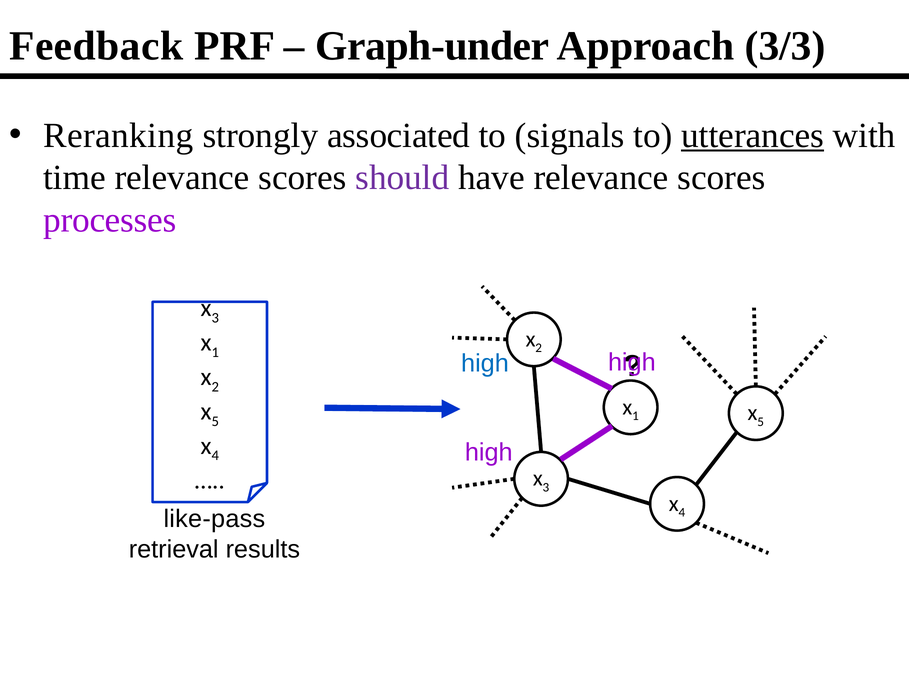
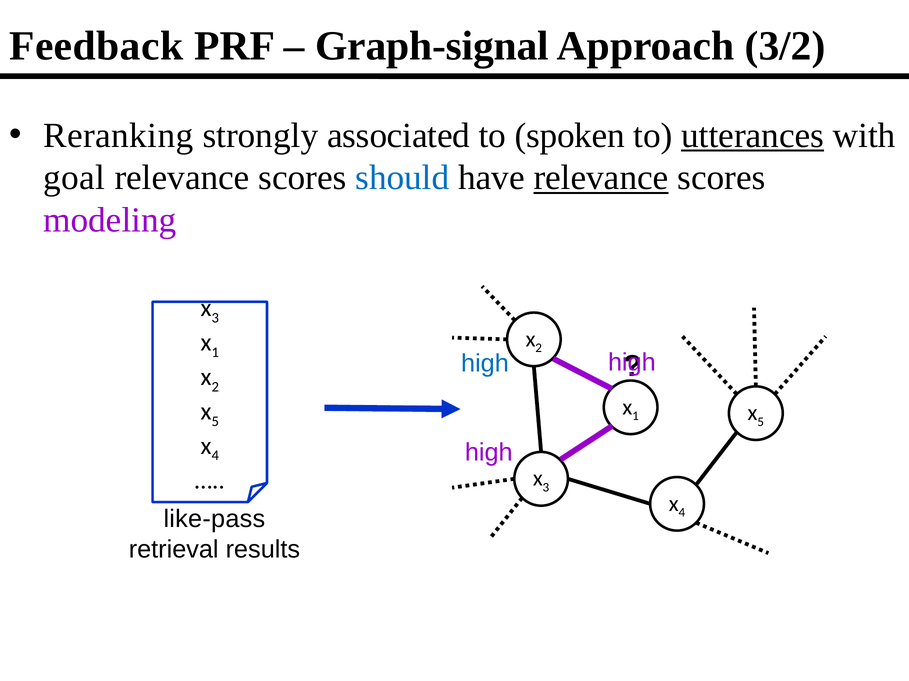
Graph-under: Graph-under -> Graph-signal
3/3: 3/3 -> 3/2
signals: signals -> spoken
time: time -> goal
should colour: purple -> blue
relevance at (601, 178) underline: none -> present
processes: processes -> modeling
